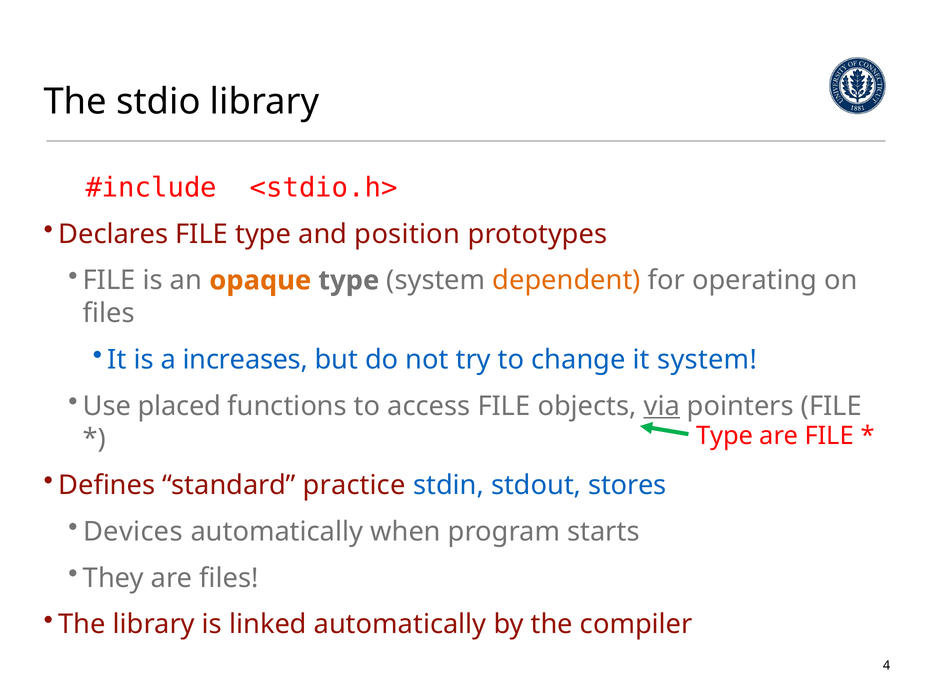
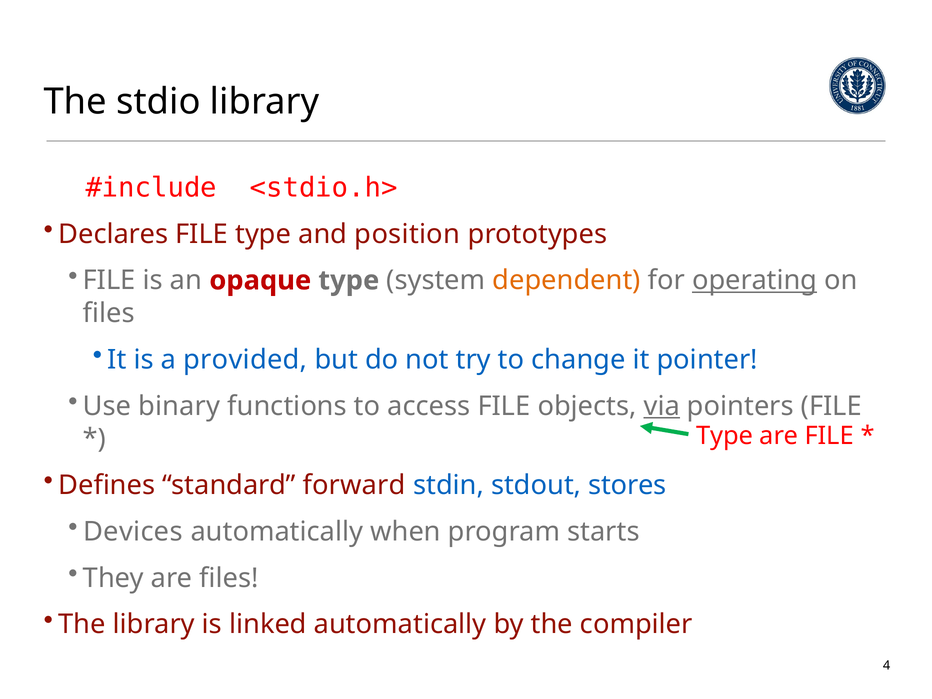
opaque colour: orange -> red
operating underline: none -> present
increases: increases -> provided
it system: system -> pointer
placed: placed -> binary
practice: practice -> forward
